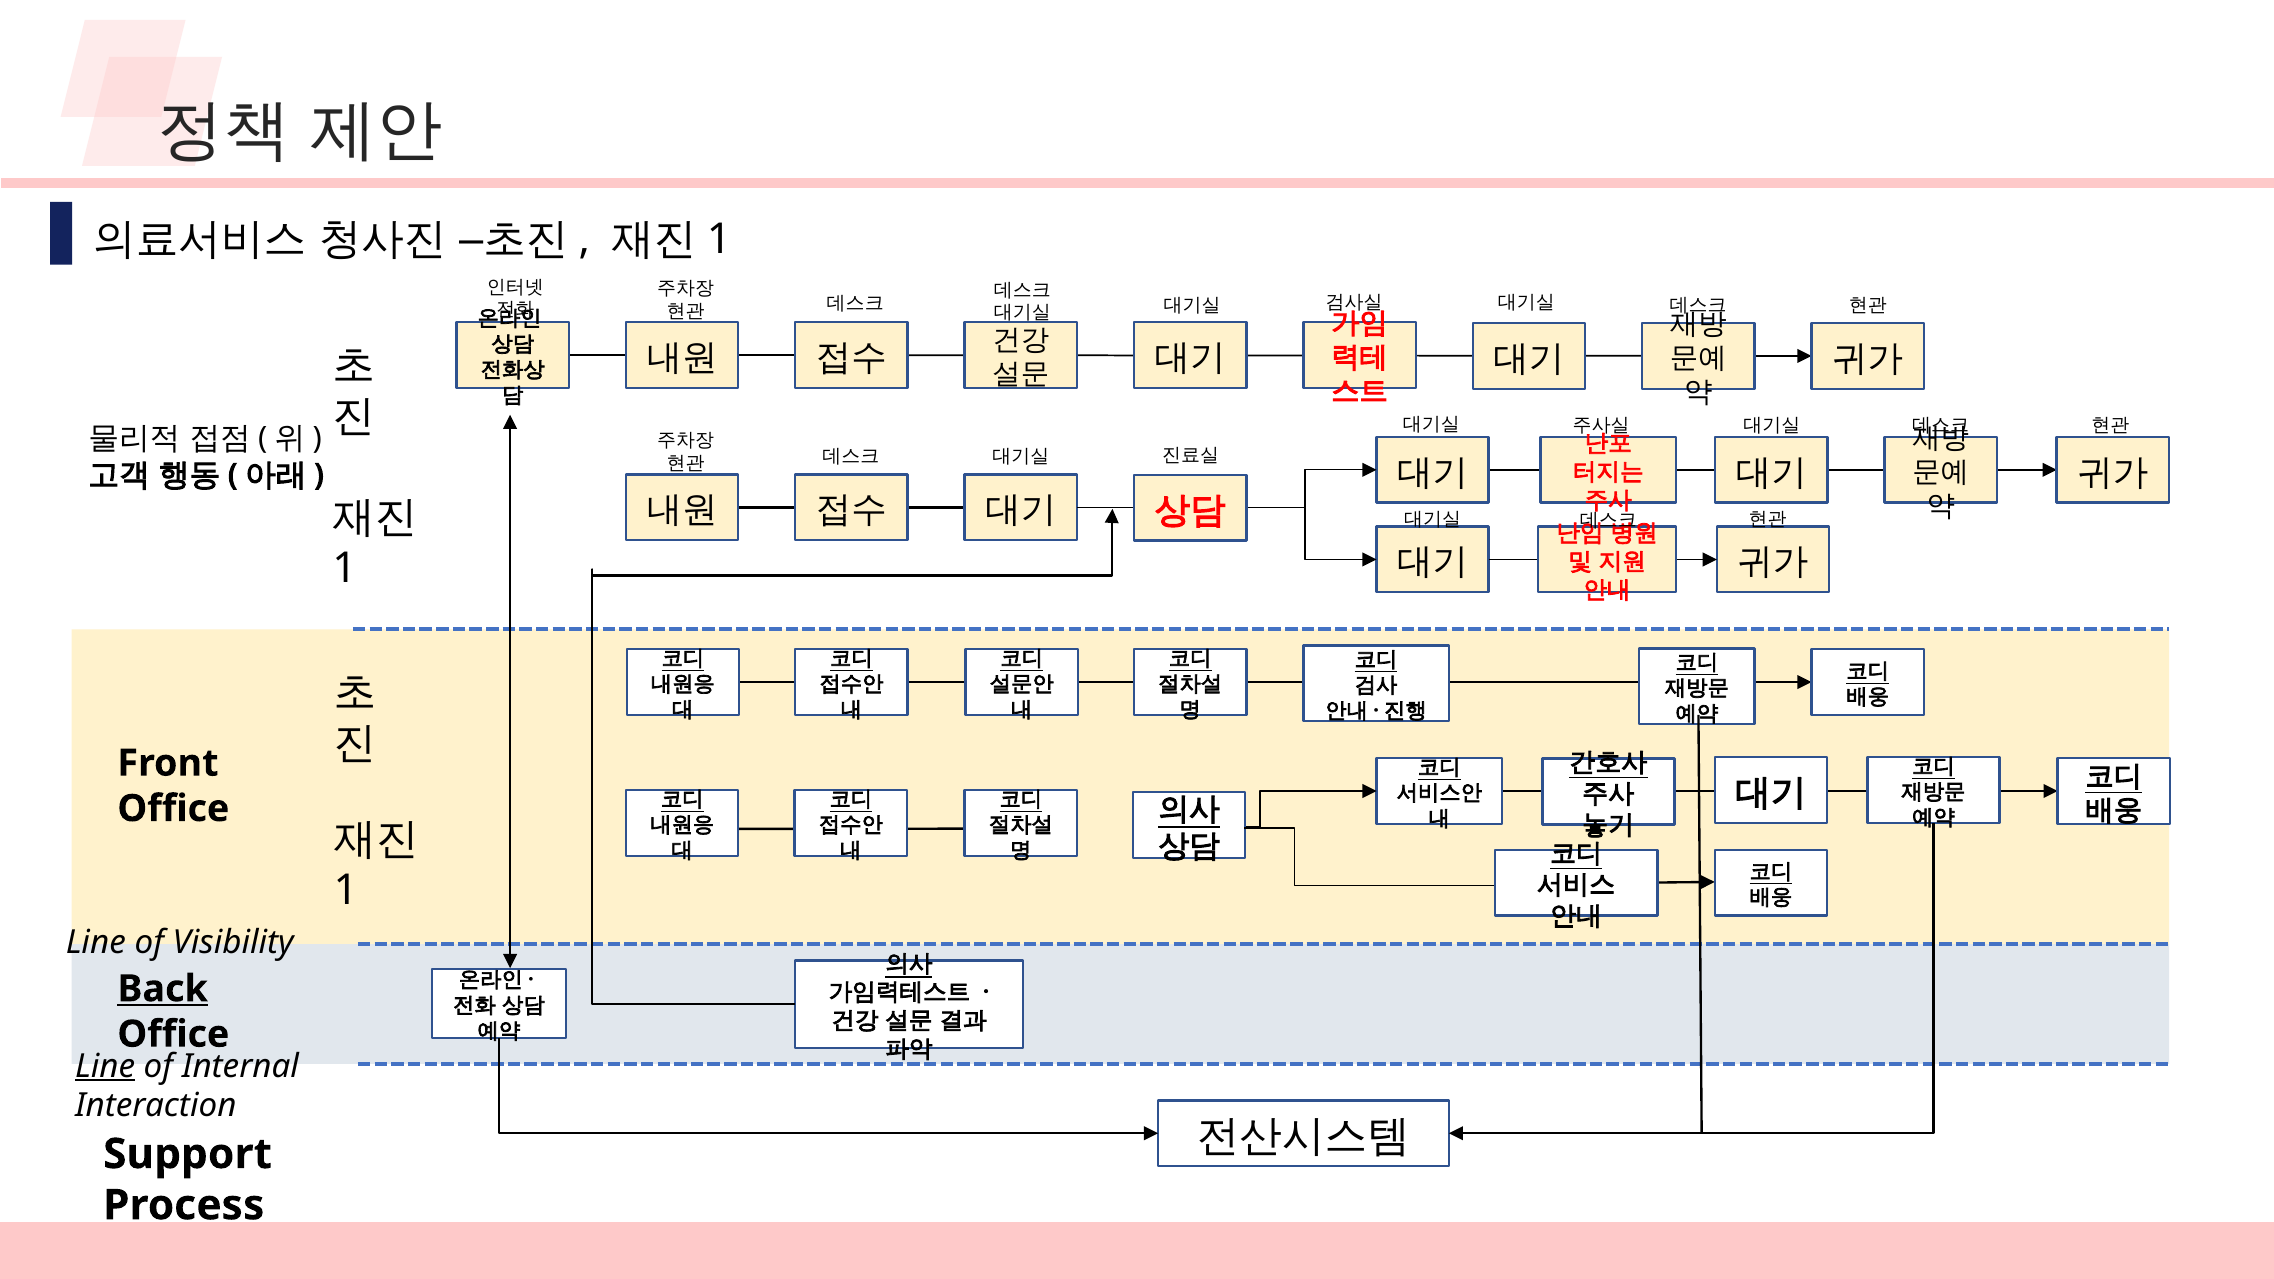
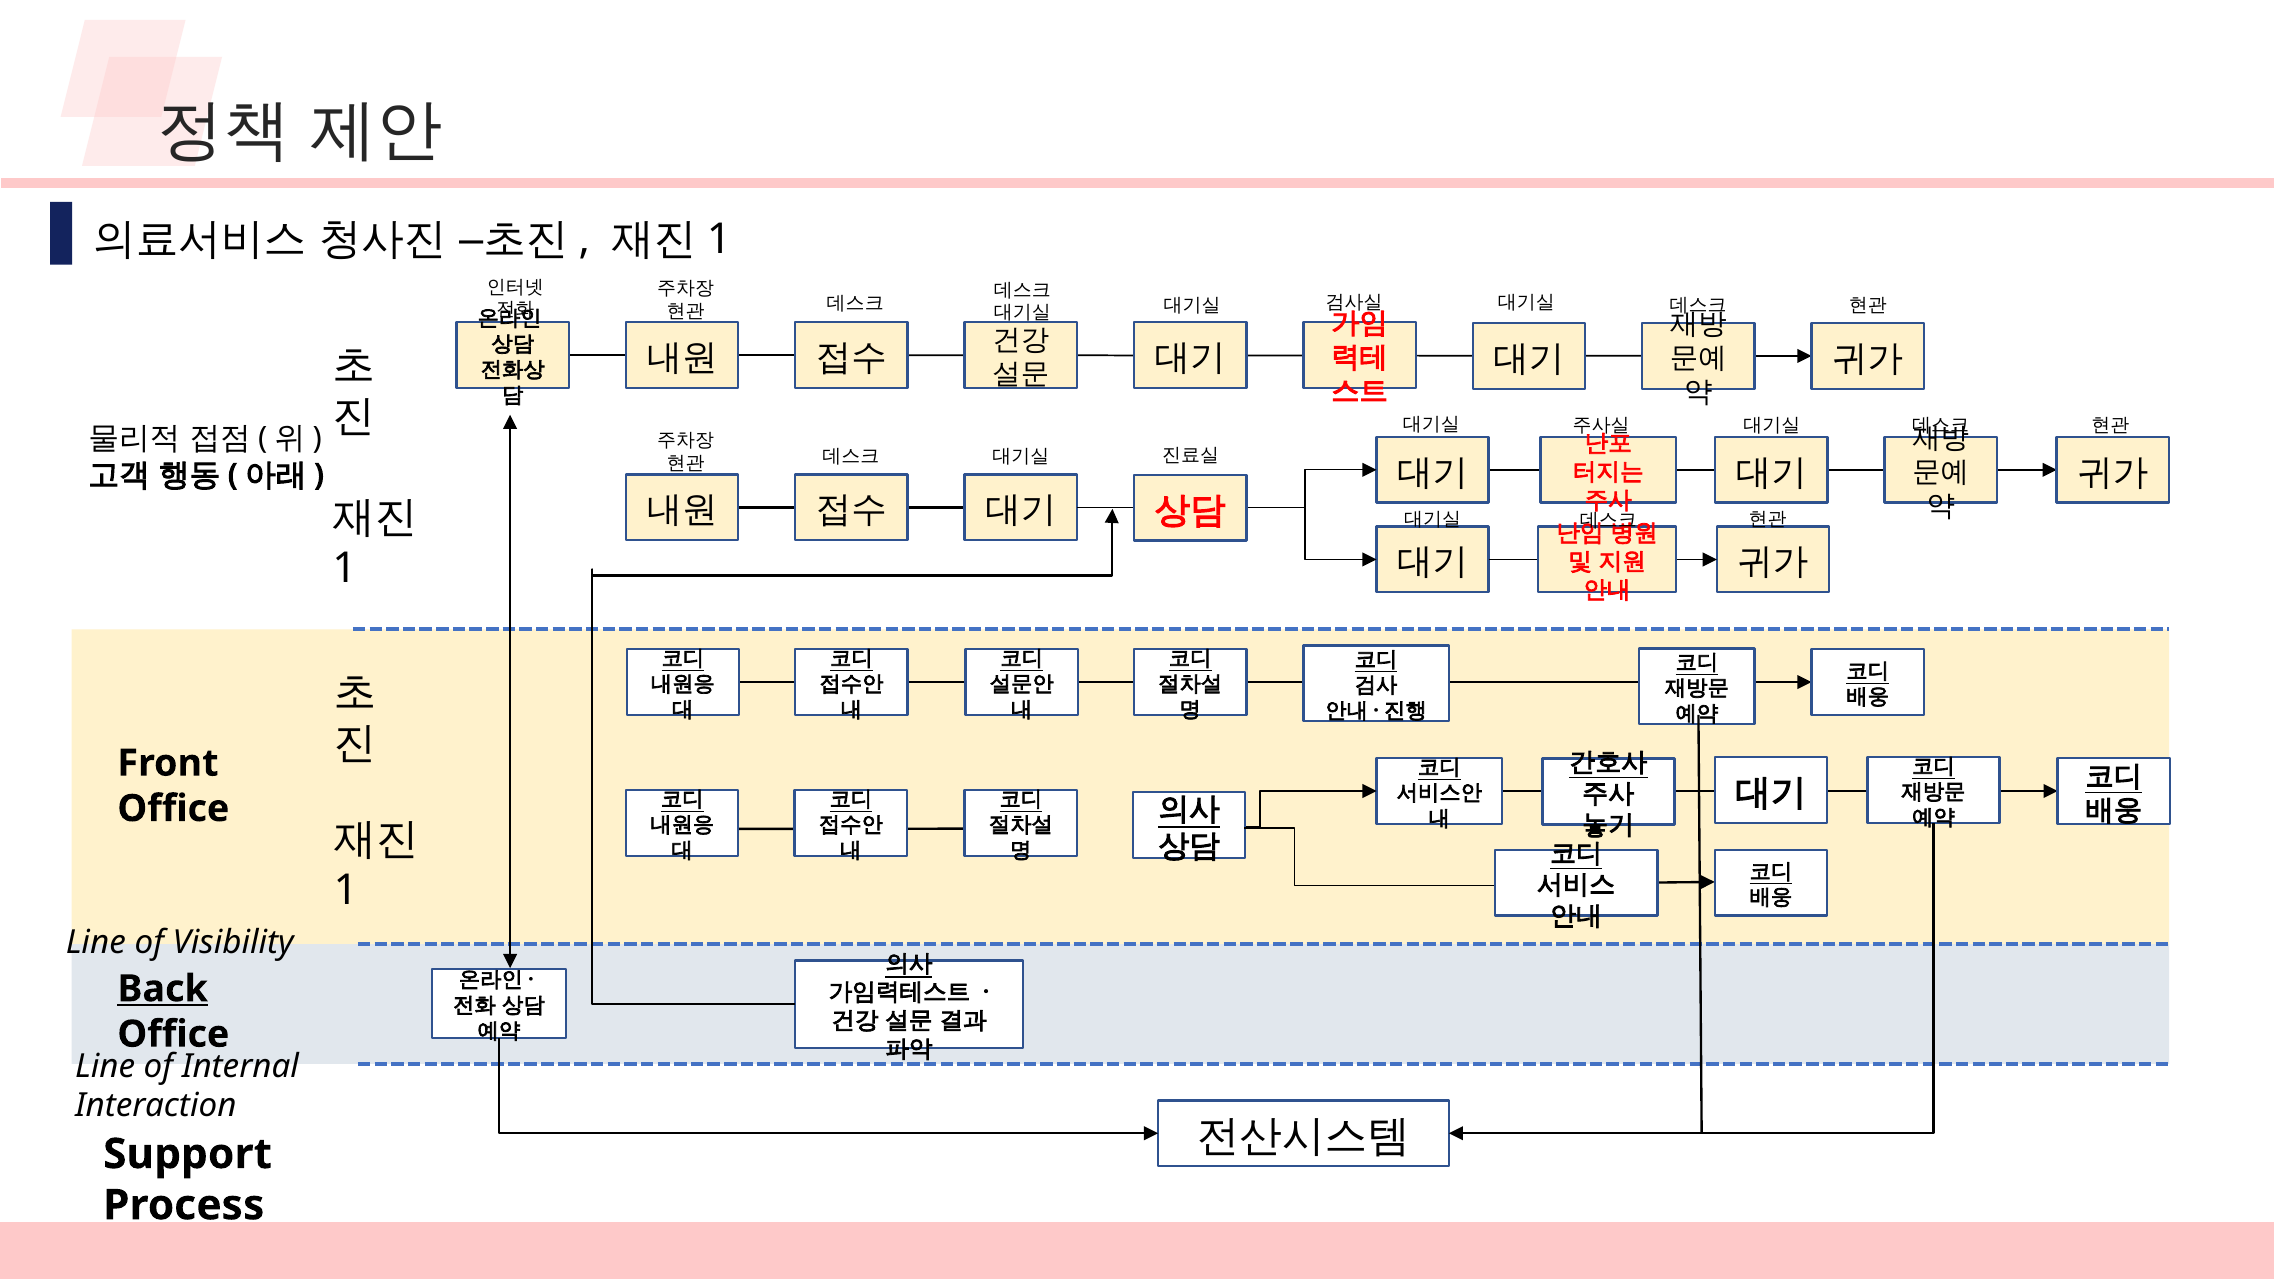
Line at (105, 1066) underline: present -> none
